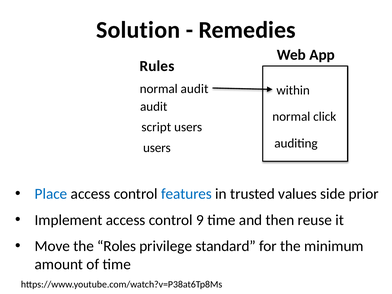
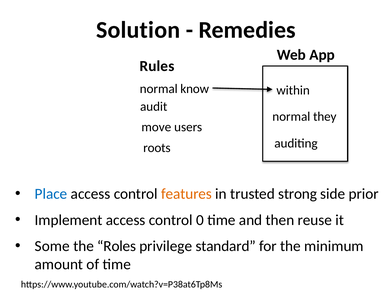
normal audit: audit -> know
click: click -> they
script: script -> move
users at (157, 148): users -> roots
features colour: blue -> orange
values: values -> strong
9: 9 -> 0
Move: Move -> Some
